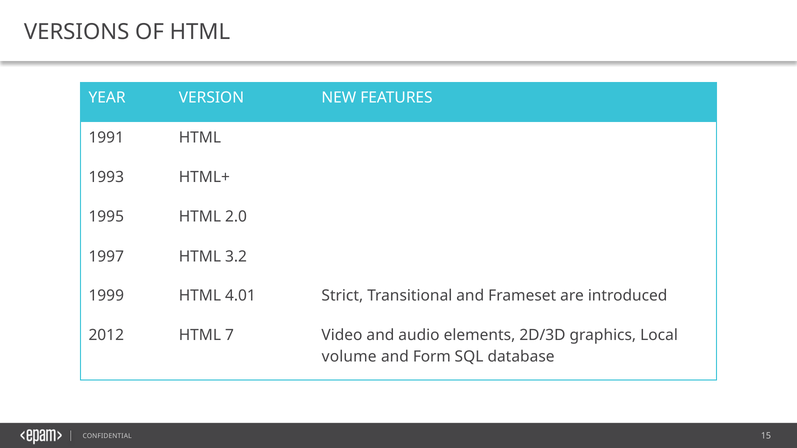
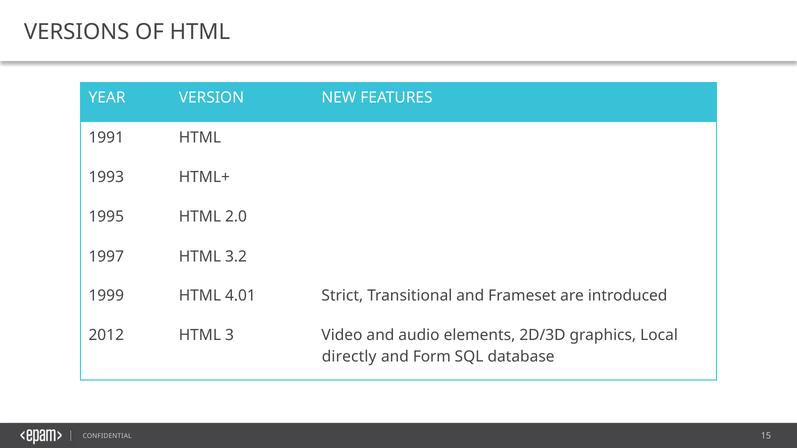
7: 7 -> 3
volume: volume -> directly
